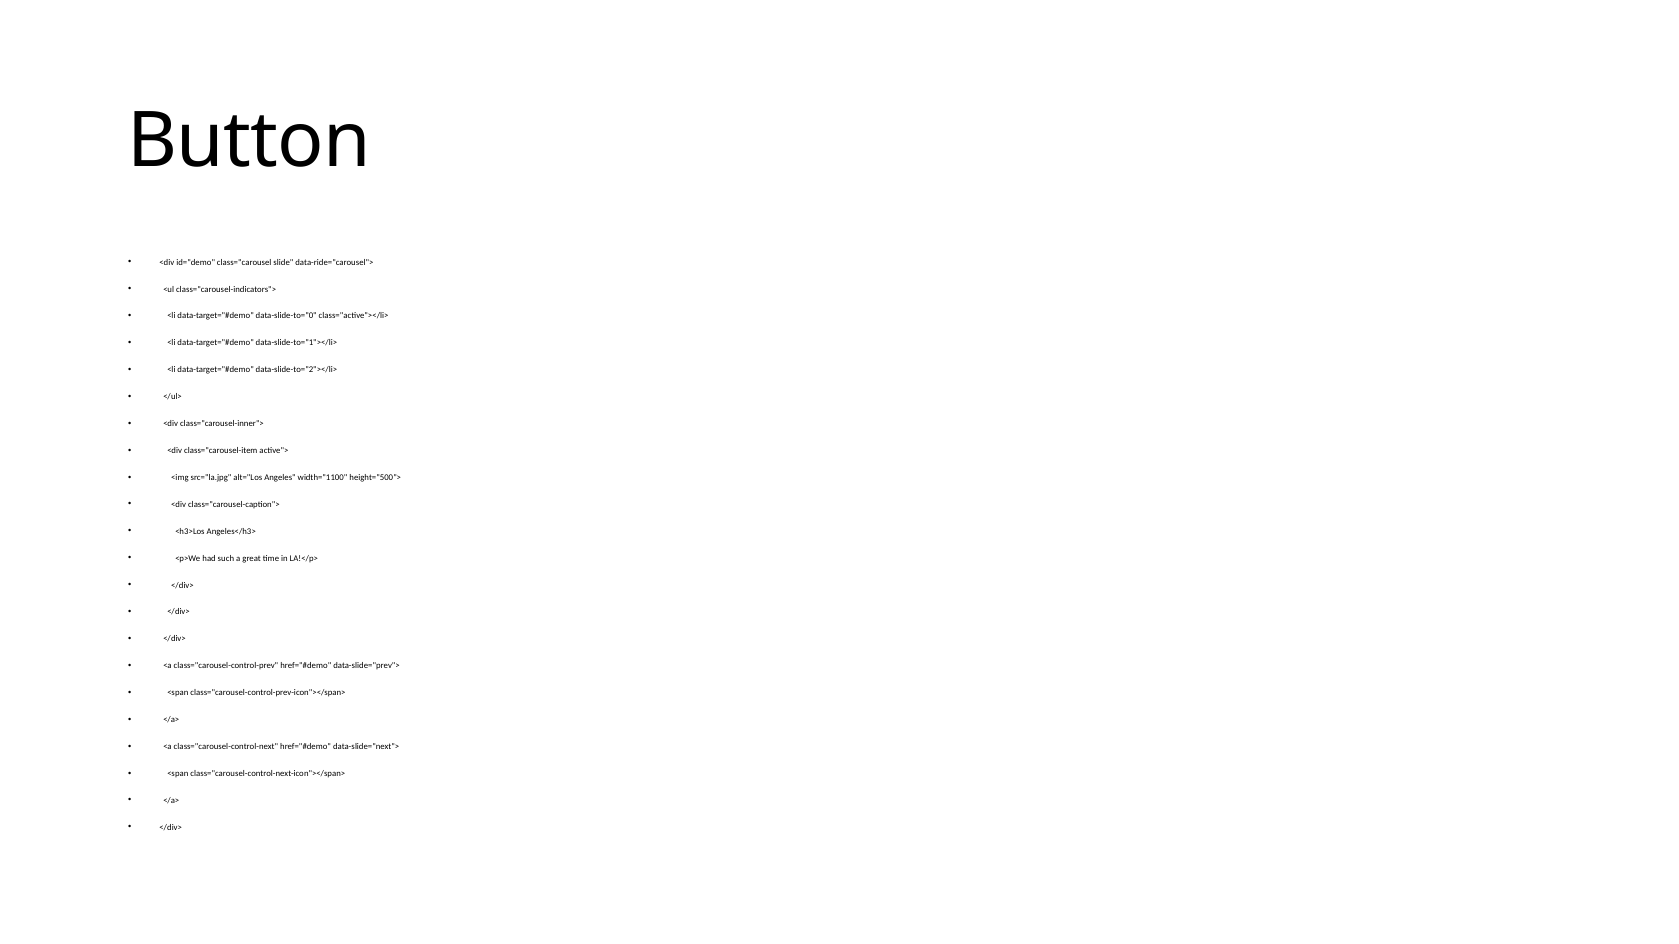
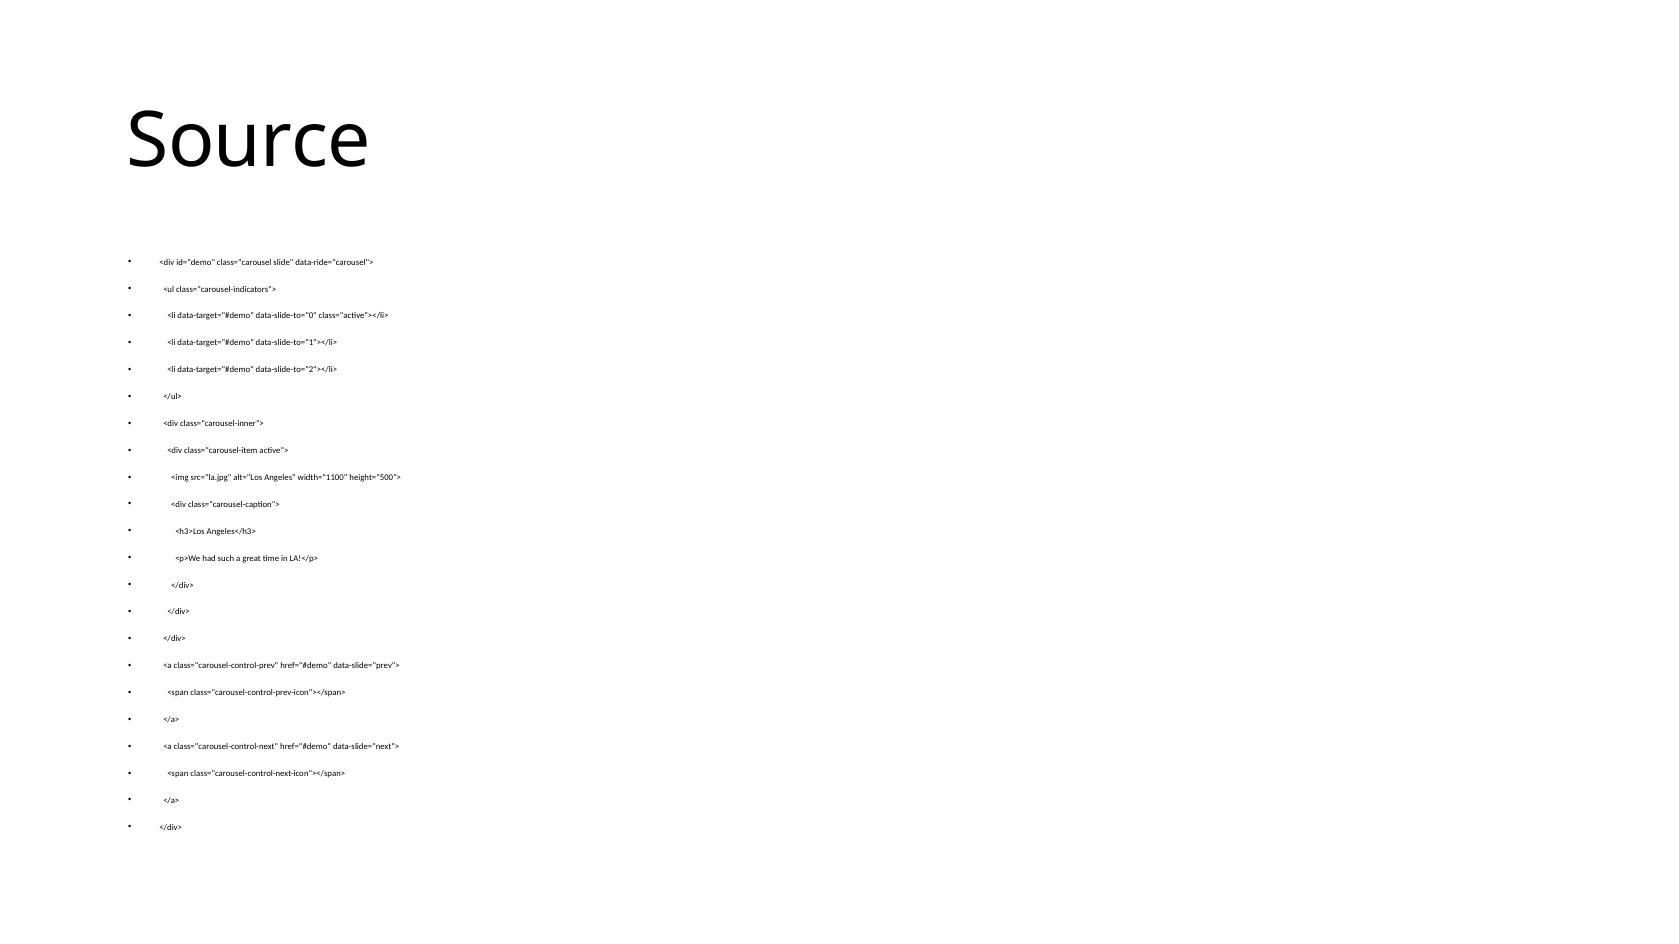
Button: Button -> Source
